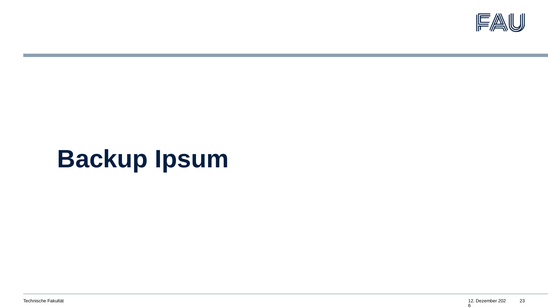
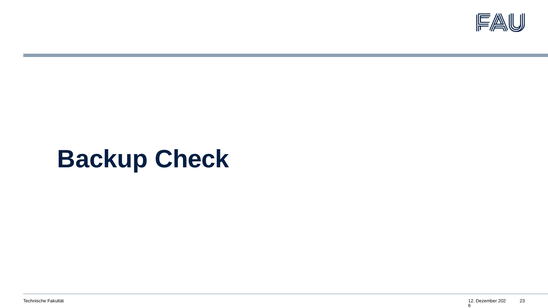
Ipsum: Ipsum -> Check
